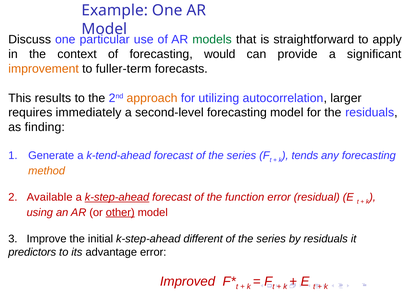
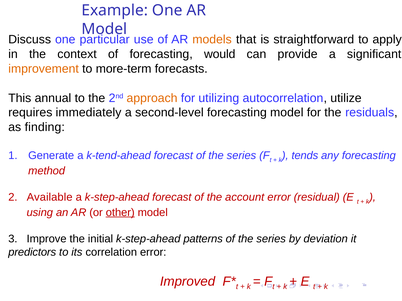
models colour: green -> orange
fuller-term: fuller-term -> more-term
results: results -> annual
larger: larger -> utilize
method colour: orange -> red
k-step-ahead at (117, 198) underline: present -> none
function: function -> account
different: different -> patterns
by residuals: residuals -> deviation
advantage: advantage -> correlation
